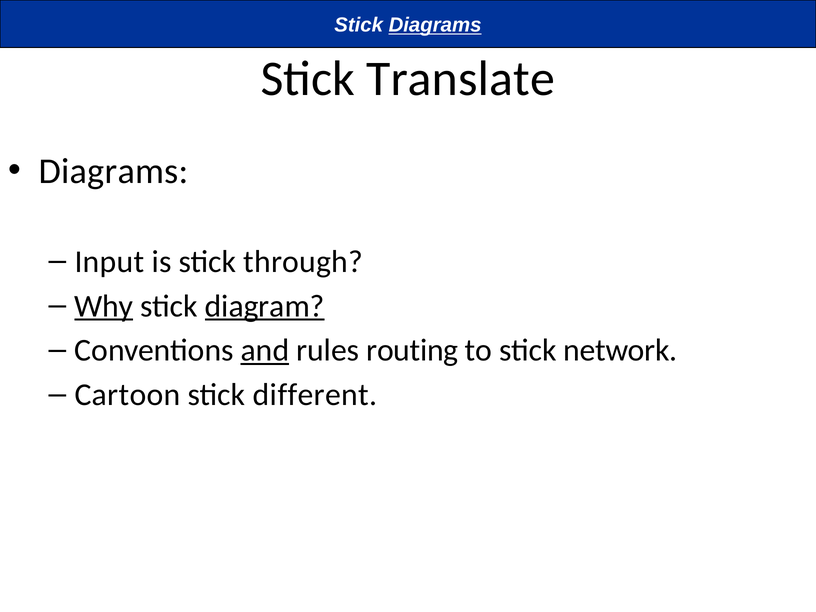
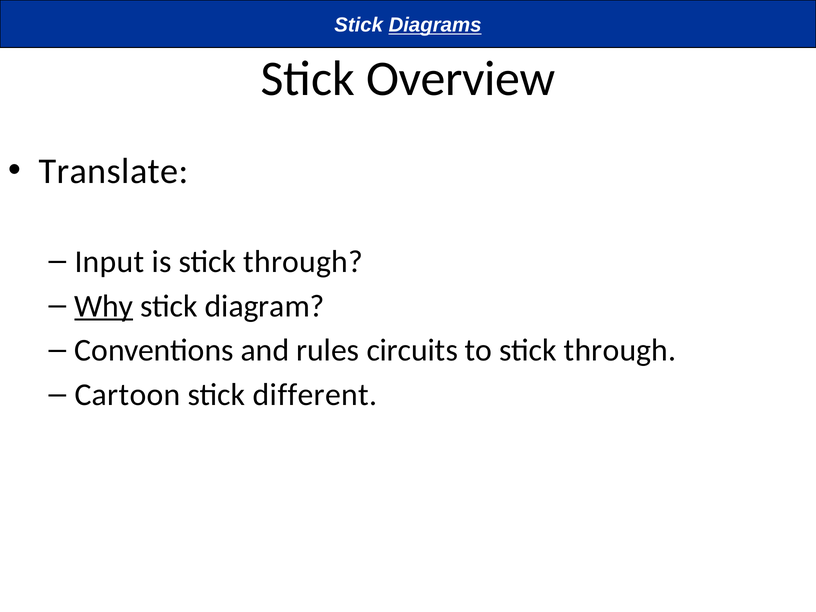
Translate: Translate -> Overview
Diagrams at (114, 171): Diagrams -> Translate
diagram underline: present -> none
and underline: present -> none
routing: routing -> circuits
to stick network: network -> through
